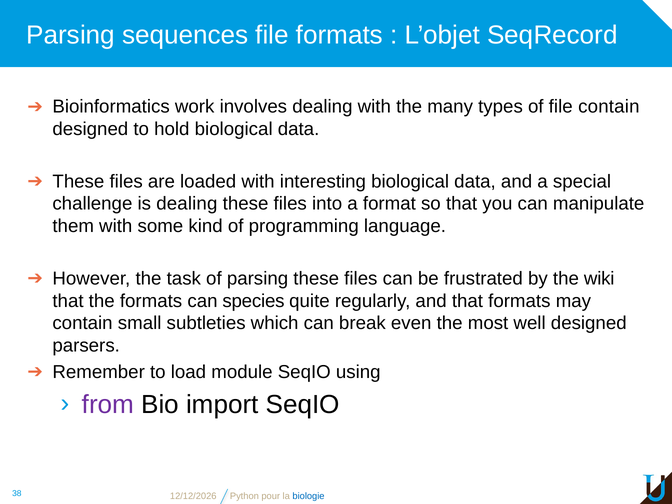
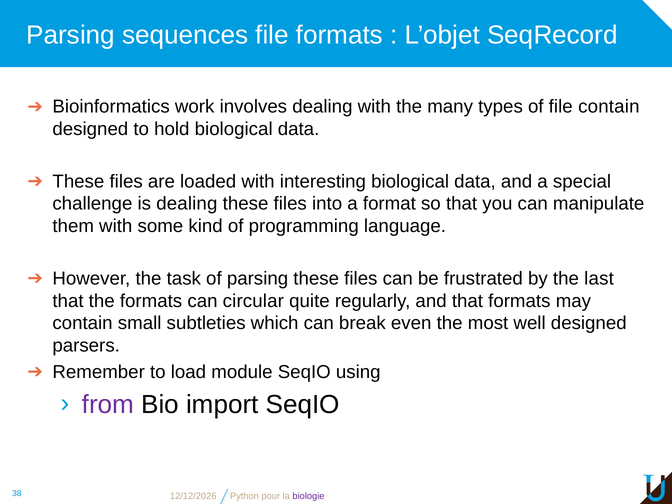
wiki: wiki -> last
species: species -> circular
biologie colour: blue -> purple
